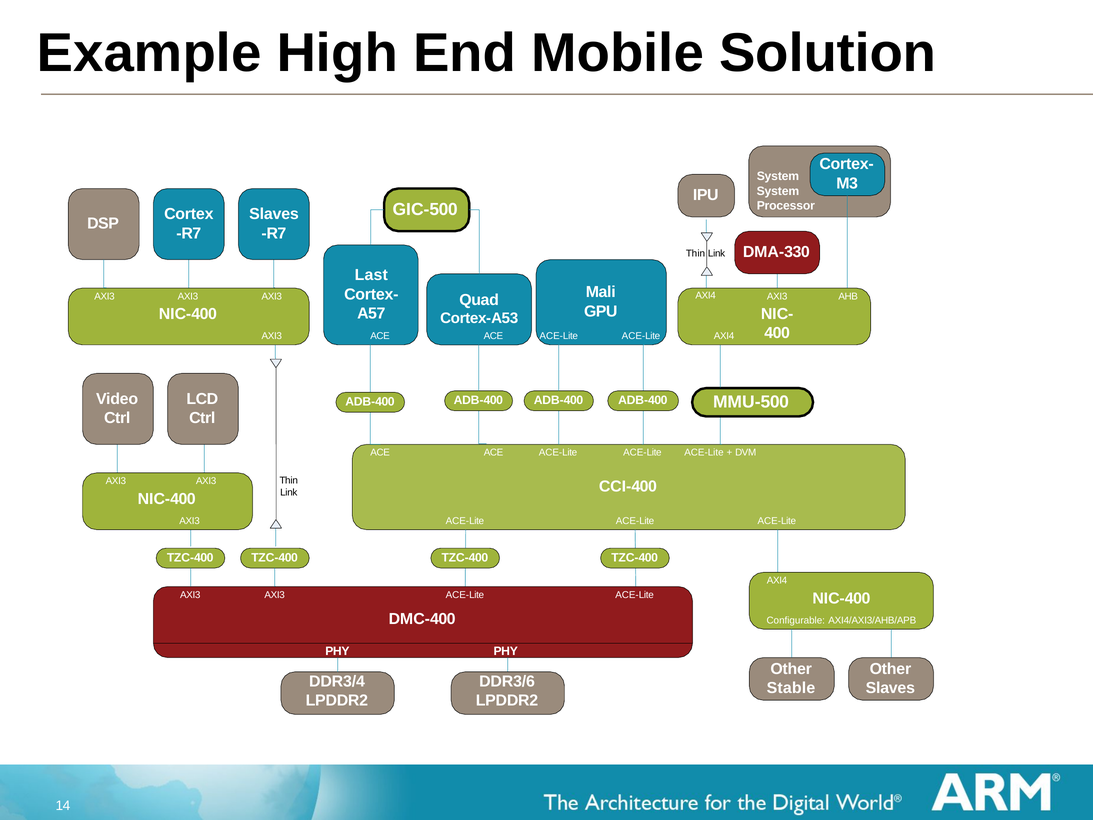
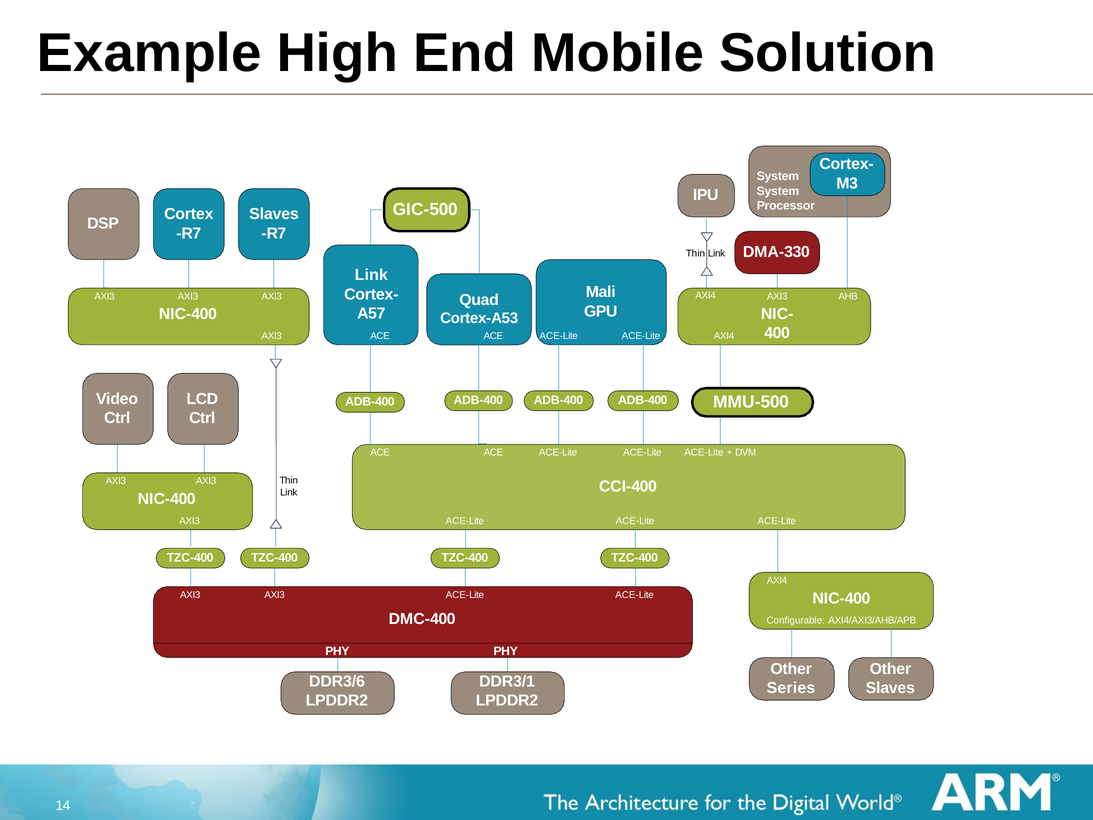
Last at (371, 275): Last -> Link
DDR3/4: DDR3/4 -> DDR3/6
DDR3/6: DDR3/6 -> DDR3/1
Stable: Stable -> Series
